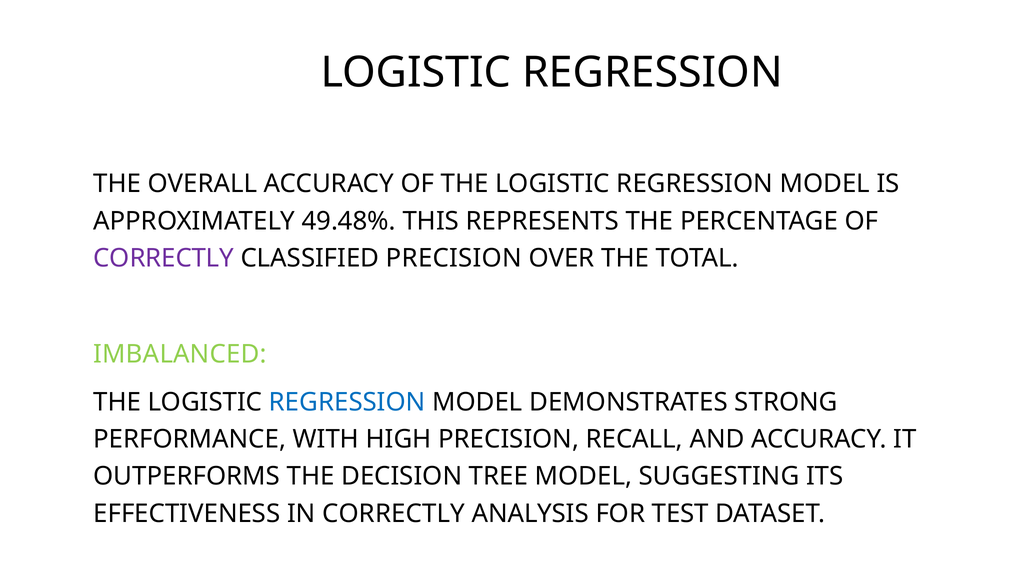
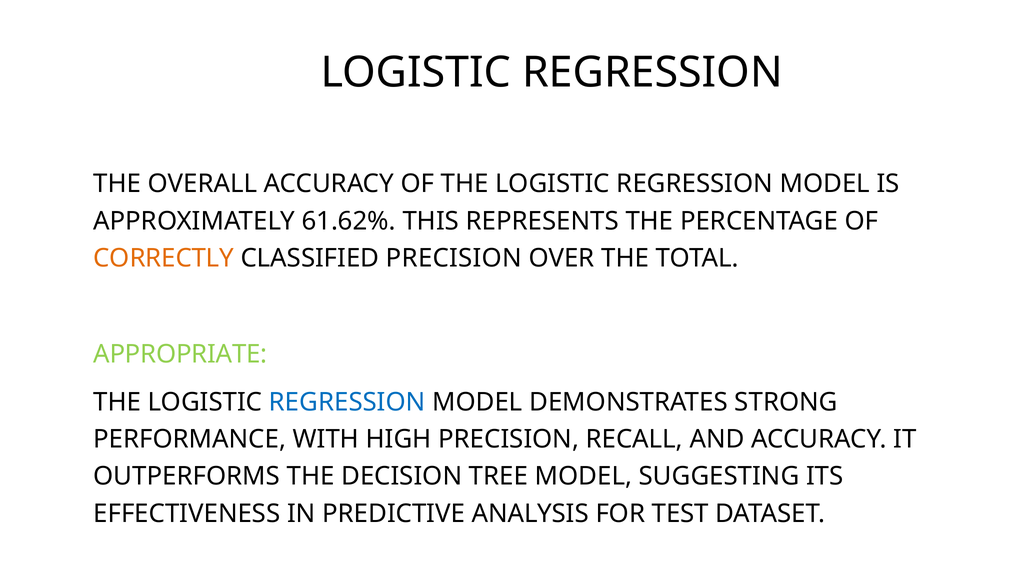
49.48%: 49.48% -> 61.62%
CORRECTLY at (164, 258) colour: purple -> orange
IMBALANCED: IMBALANCED -> APPROPRIATE
IN CORRECTLY: CORRECTLY -> PREDICTIVE
